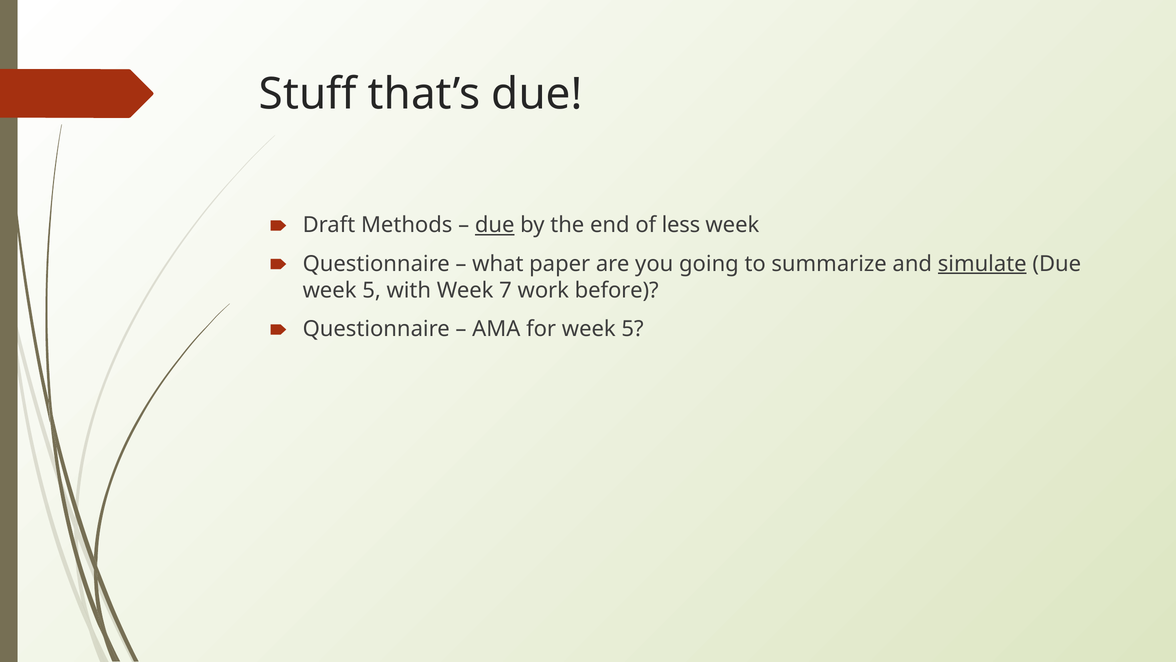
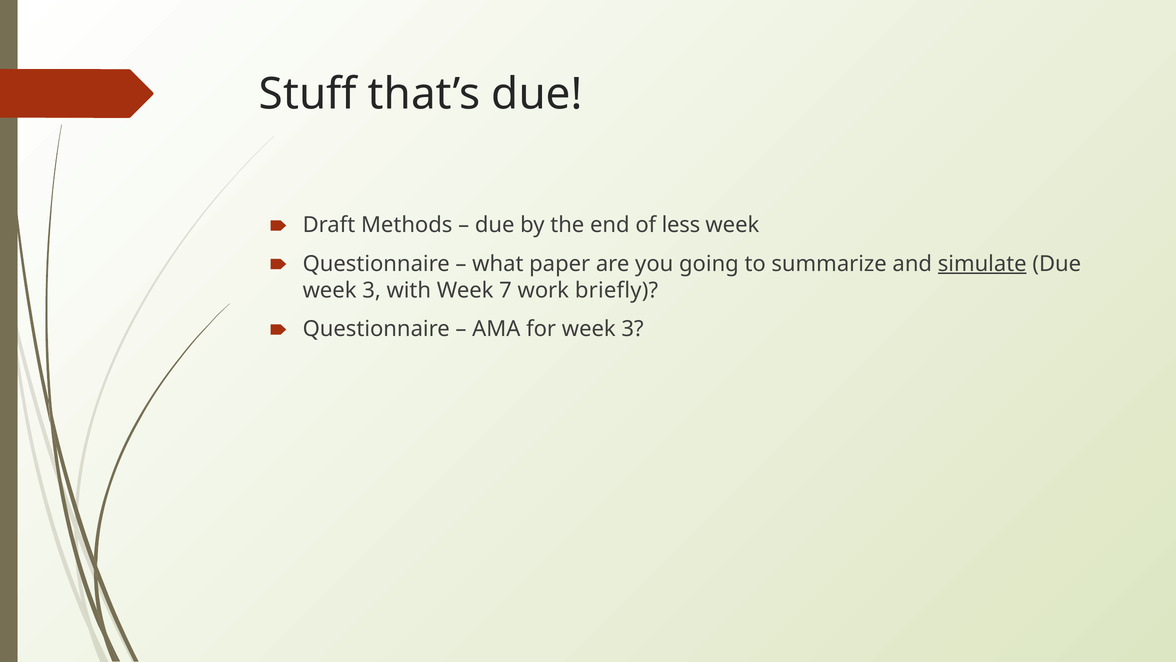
due at (495, 225) underline: present -> none
5 at (372, 290): 5 -> 3
before: before -> briefly
for week 5: 5 -> 3
